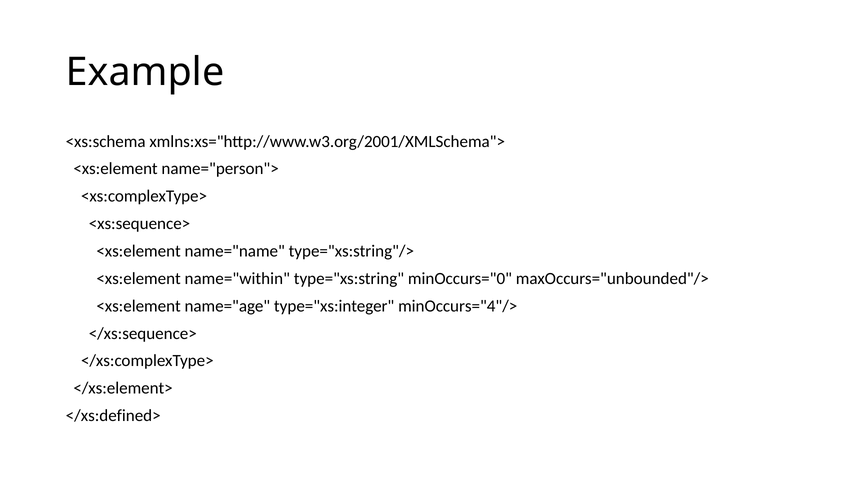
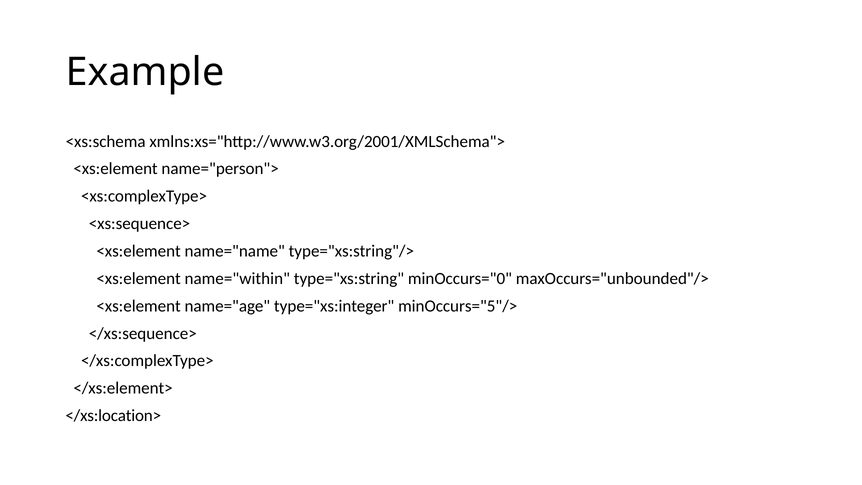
minOccurs="4"/>: minOccurs="4"/> -> minOccurs="5"/>
</xs:defined>: </xs:defined> -> </xs:location>
